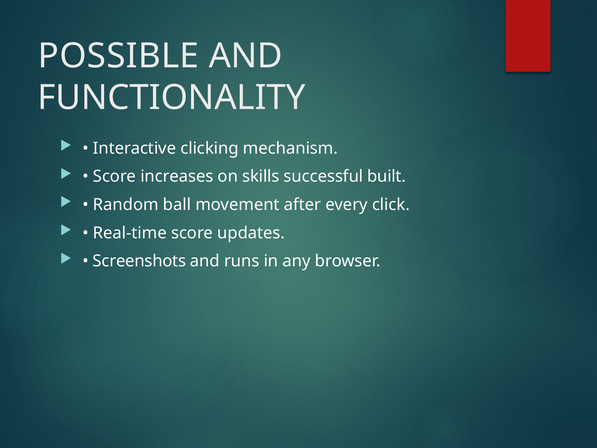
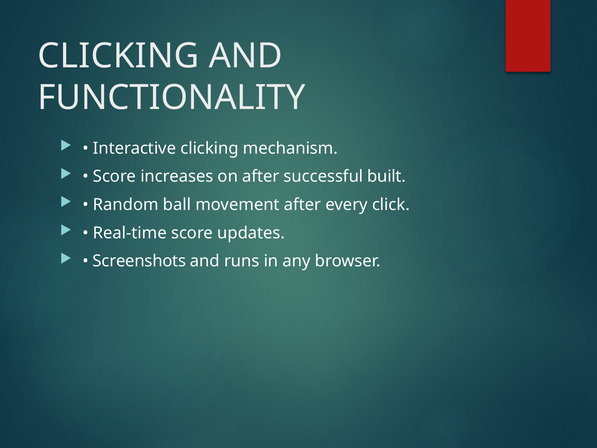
POSSIBLE at (118, 56): POSSIBLE -> CLICKING
on skills: skills -> after
